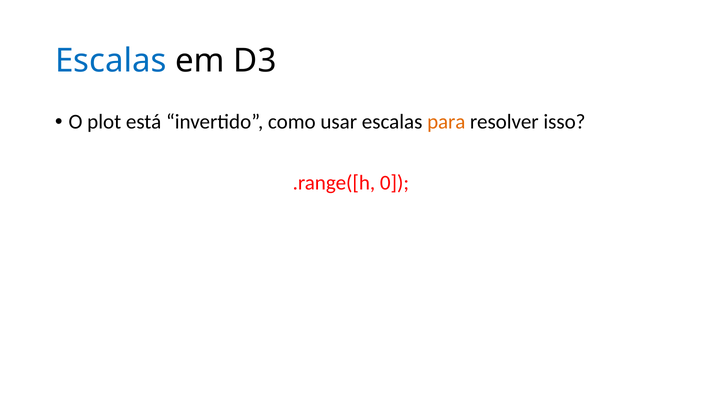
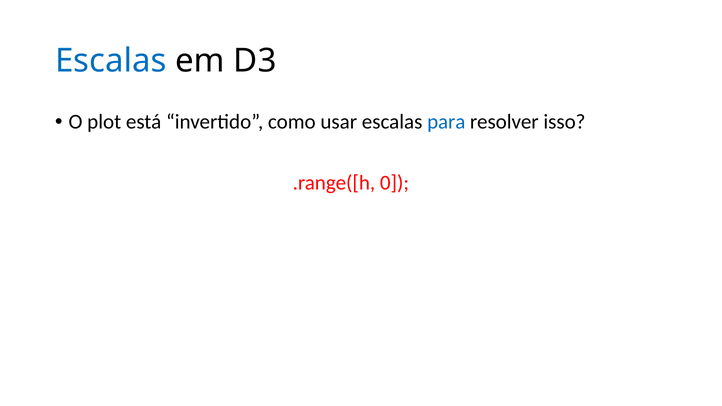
para colour: orange -> blue
